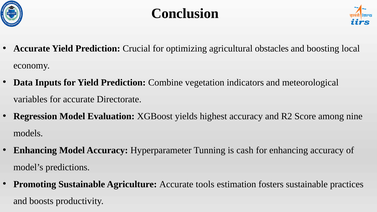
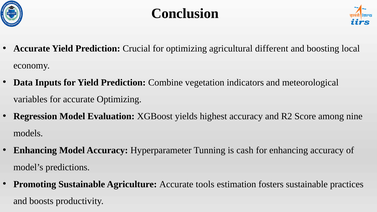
obstacles: obstacles -> different
accurate Directorate: Directorate -> Optimizing
